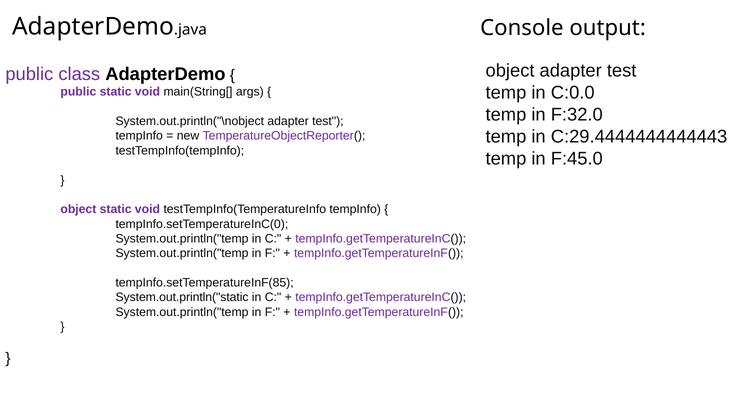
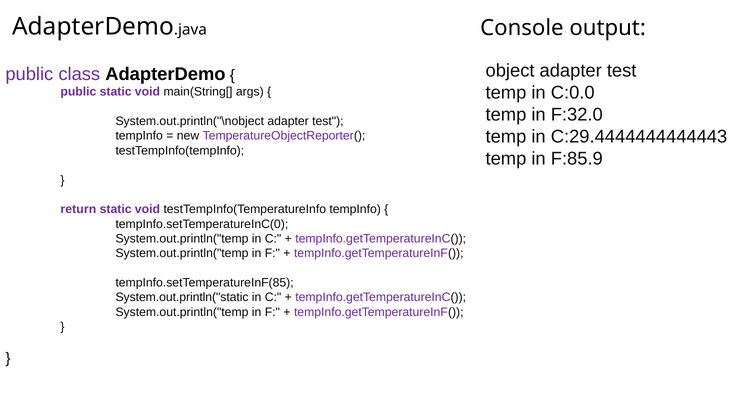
F:45.0: F:45.0 -> F:85.9
object at (78, 209): object -> return
